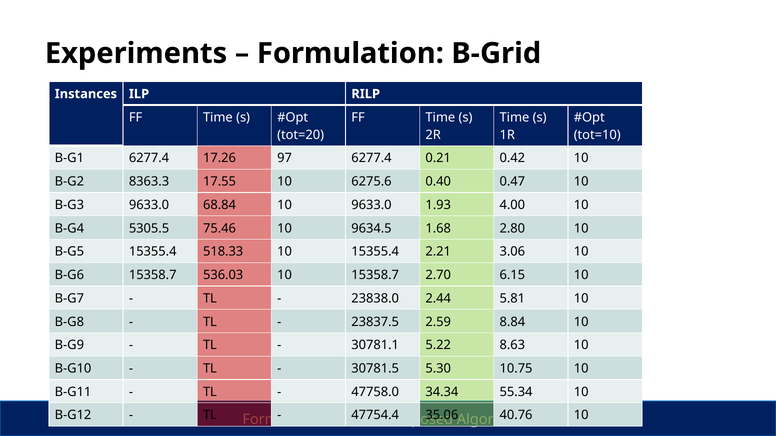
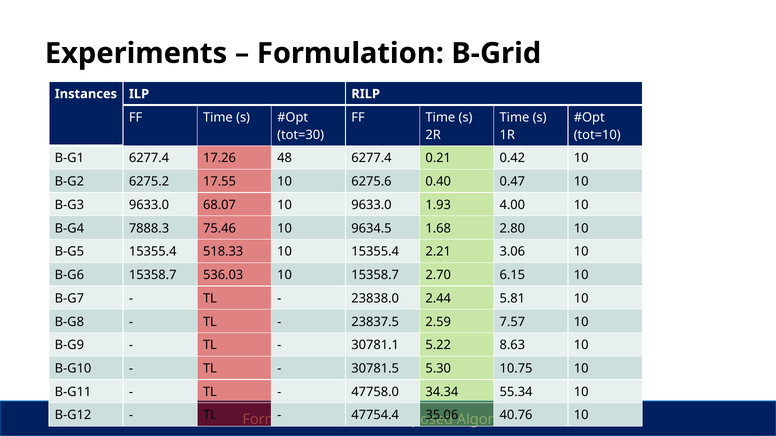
tot=20: tot=20 -> tot=30
97: 97 -> 48
8363.3: 8363.3 -> 6275.2
68.84: 68.84 -> 68.07
5305.5: 5305.5 -> 7888.3
8.84: 8.84 -> 7.57
